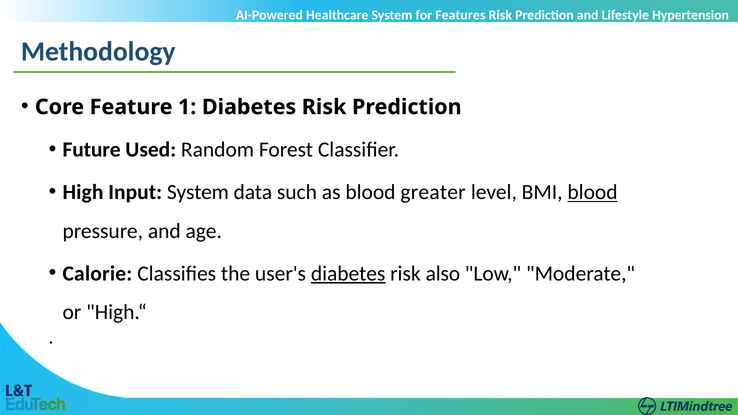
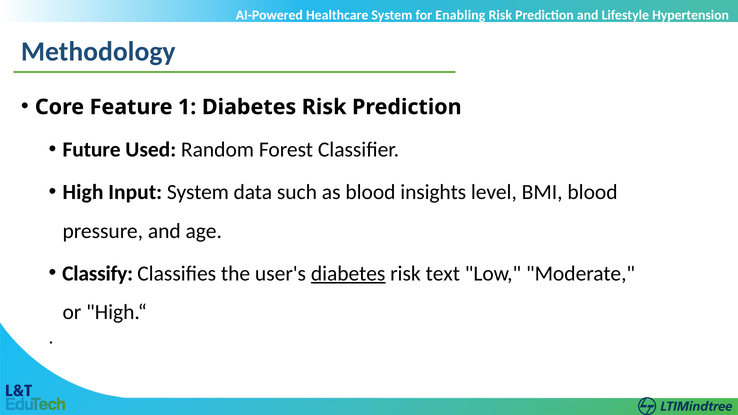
Features: Features -> Enabling
greater: greater -> insights
blood at (593, 192) underline: present -> none
Calorie: Calorie -> Classify
also: also -> text
